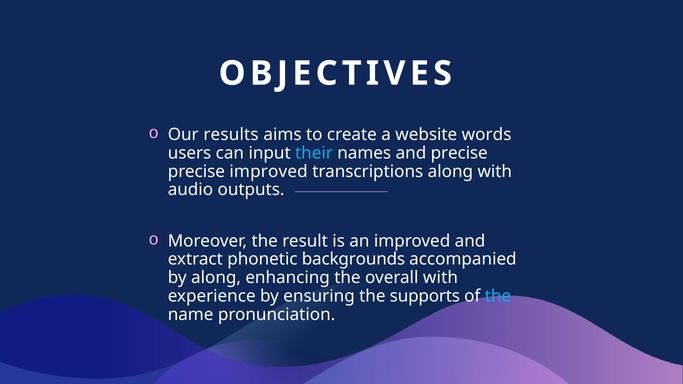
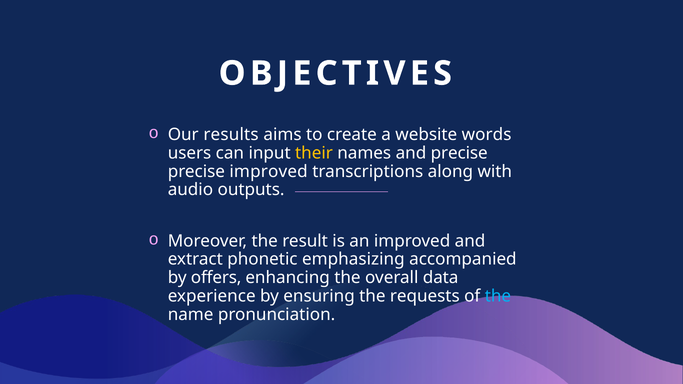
their colour: light blue -> yellow
backgrounds: backgrounds -> emphasizing
by along: along -> offers
overall with: with -> data
supports: supports -> requests
